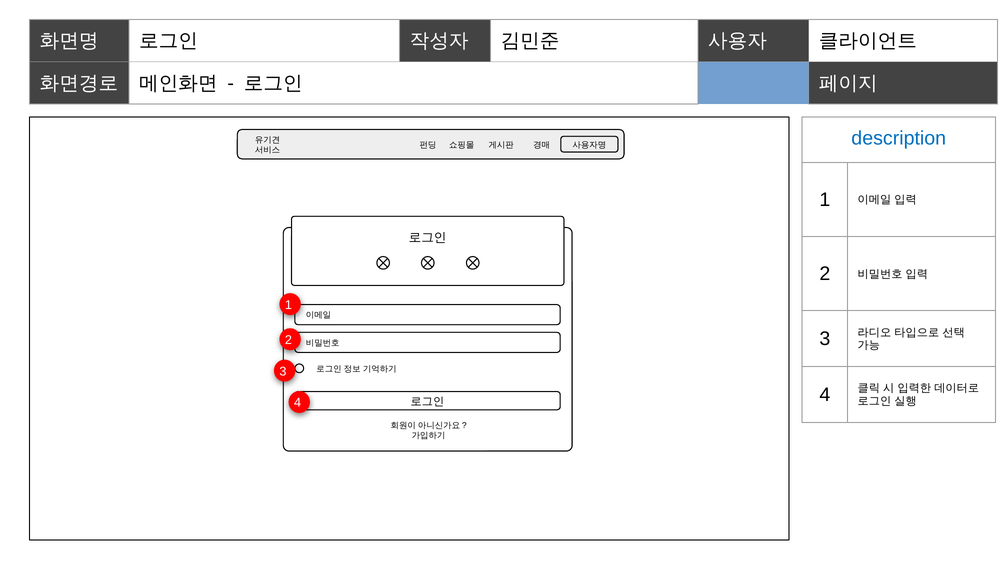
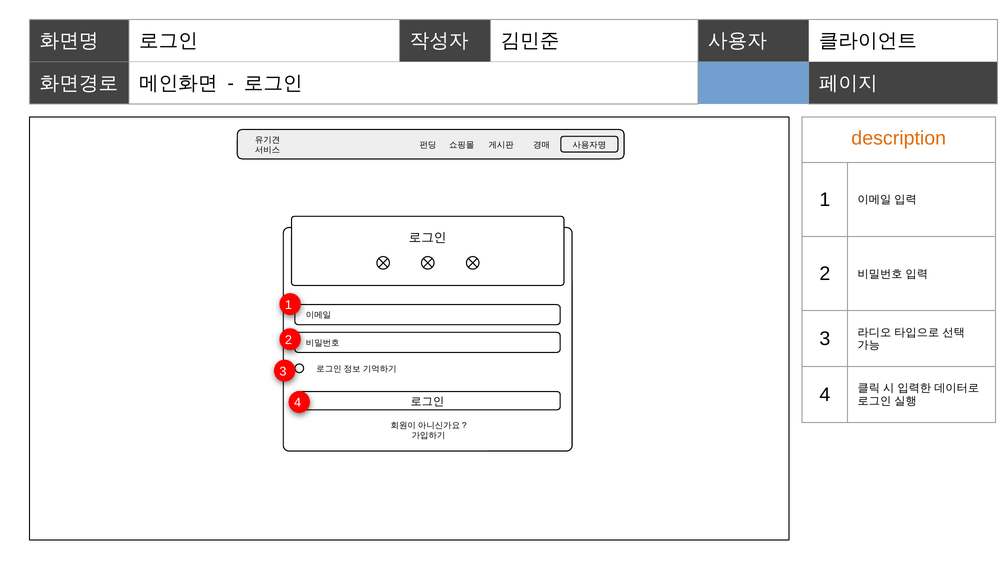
description colour: blue -> orange
